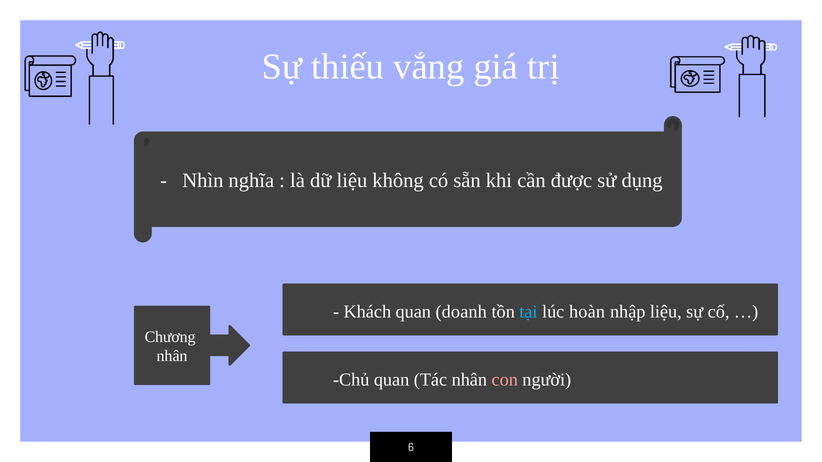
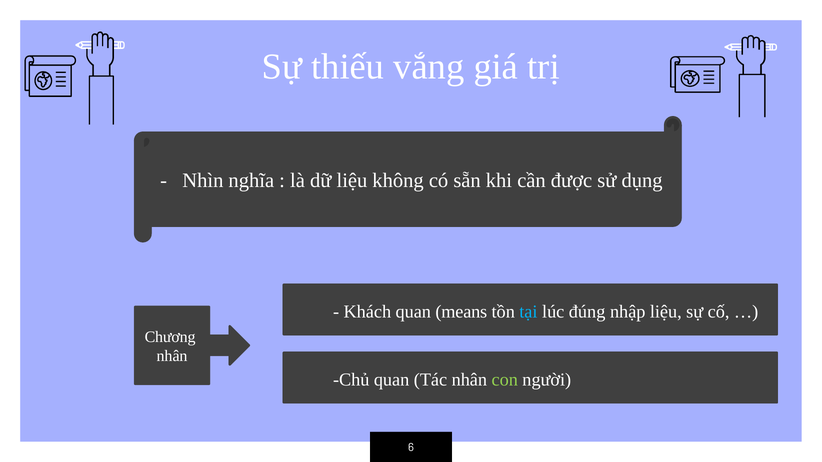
doanh: doanh -> means
hoàn: hoàn -> đúng
con colour: pink -> light green
